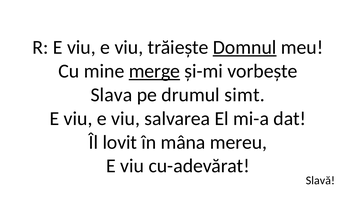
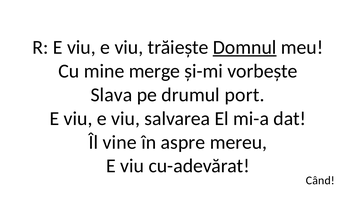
merge underline: present -> none
simt: simt -> port
lovit: lovit -> vine
mâna: mâna -> aspre
Slavă: Slavă -> Când
